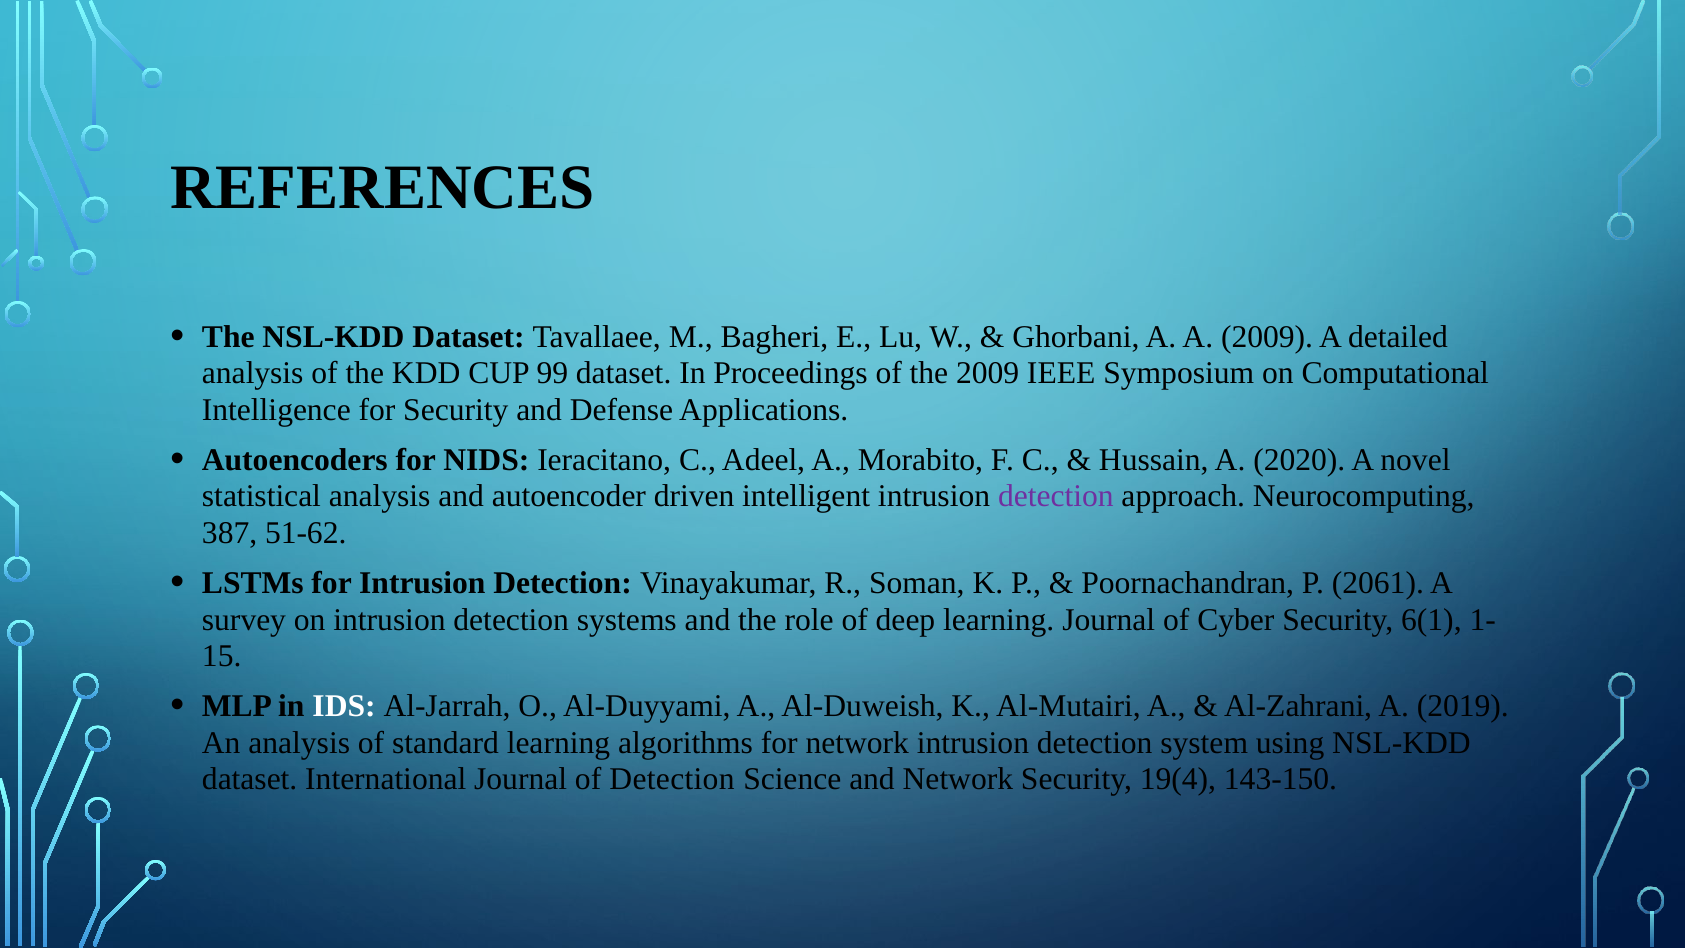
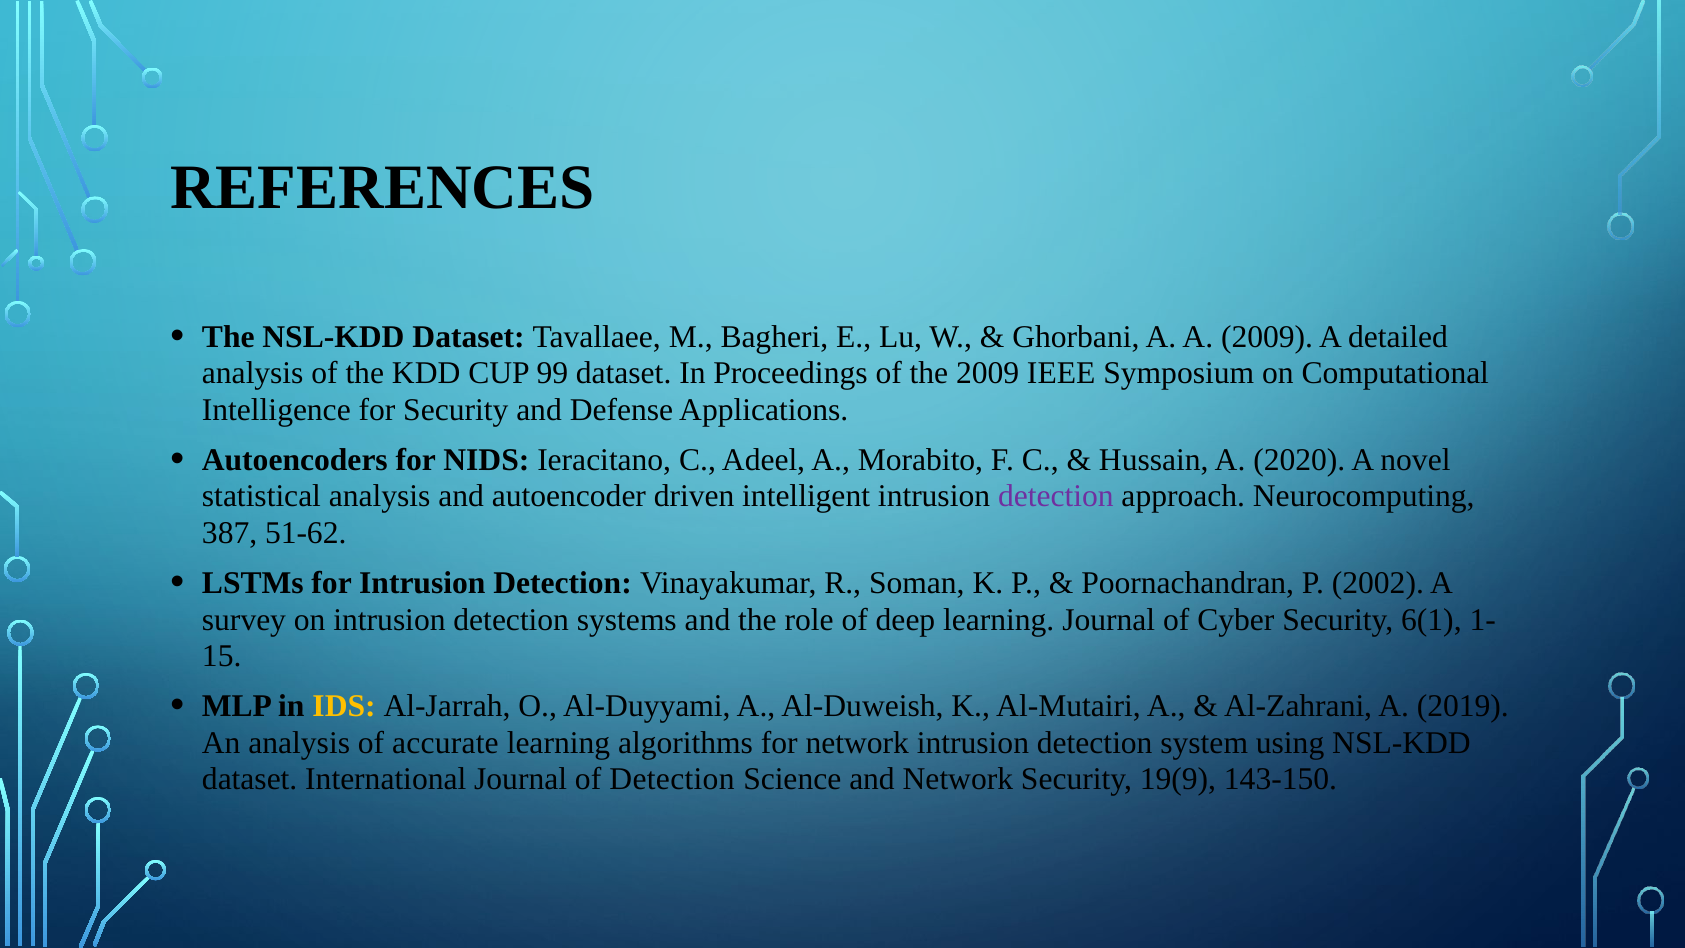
2061: 2061 -> 2002
IDS colour: white -> yellow
standard: standard -> accurate
19(4: 19(4 -> 19(9
